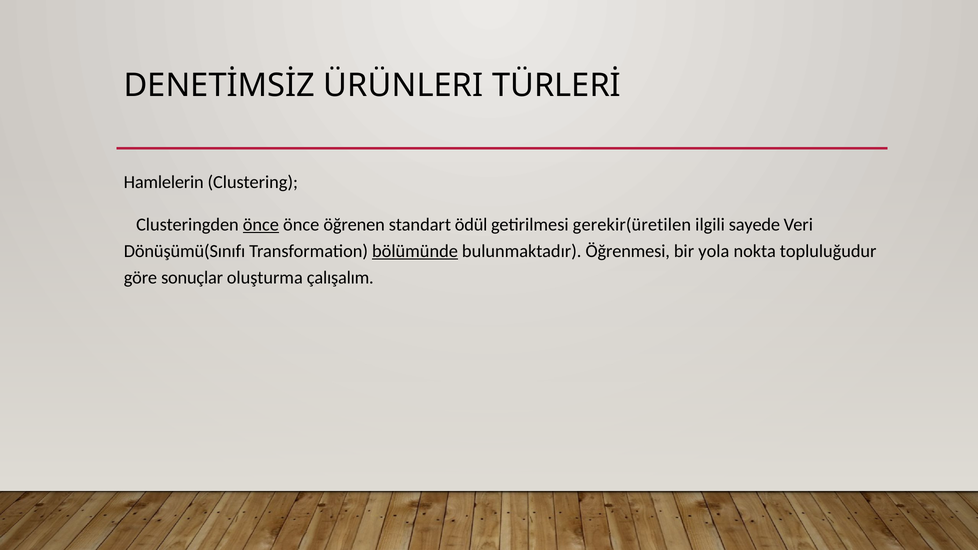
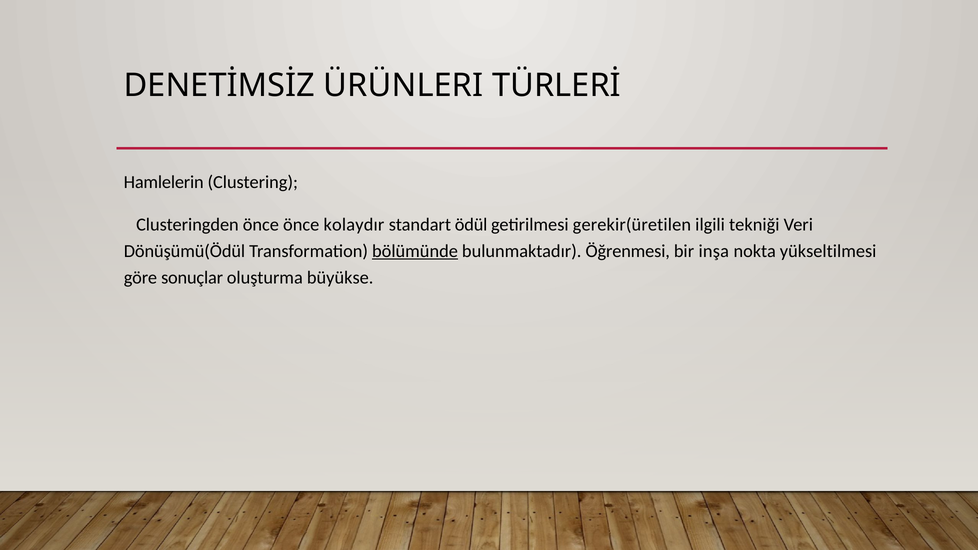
önce at (261, 225) underline: present -> none
öğrenen: öğrenen -> kolaydır
sayede: sayede -> tekniği
Dönüşümü(Sınıfı: Dönüşümü(Sınıfı -> Dönüşümü(Ödül
yola: yola -> inşa
topluluğudur: topluluğudur -> yükseltilmesi
çalışalım: çalışalım -> büyükse
